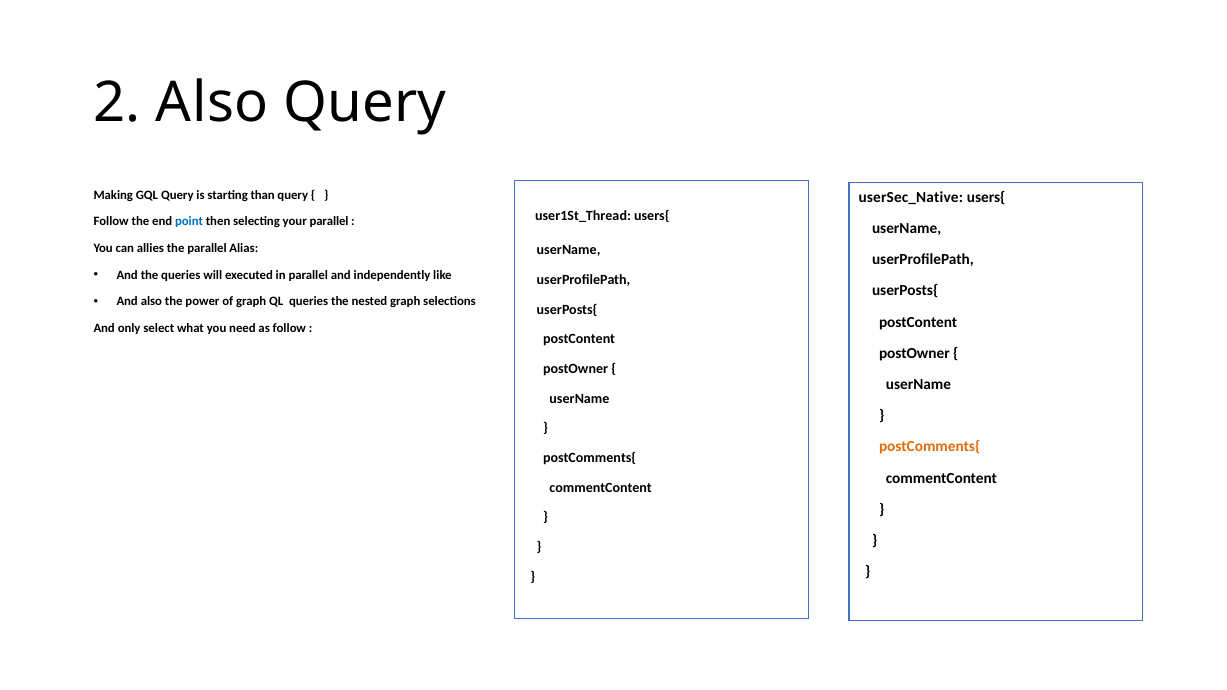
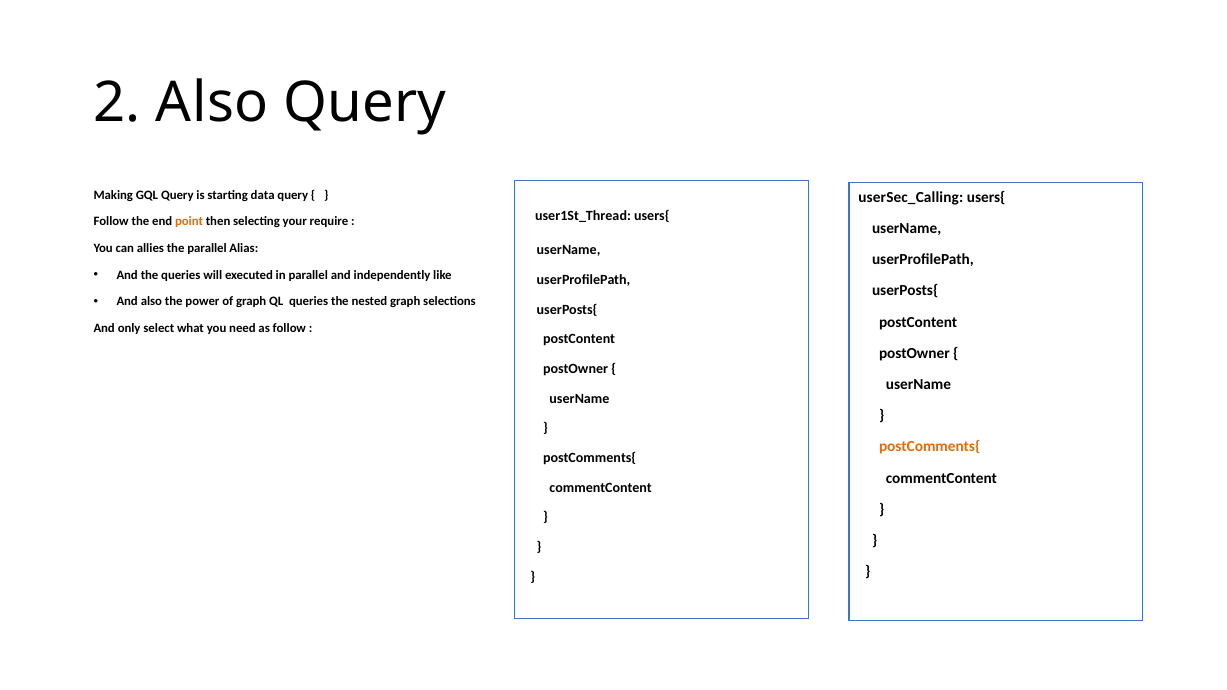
than: than -> data
userSec_Native: userSec_Native -> userSec_Calling
point colour: blue -> orange
your parallel: parallel -> require
